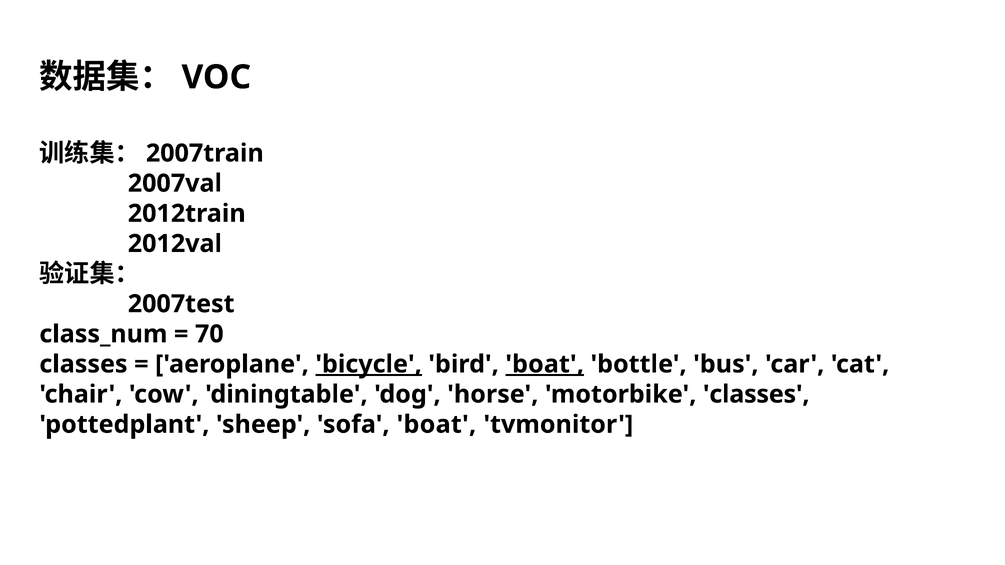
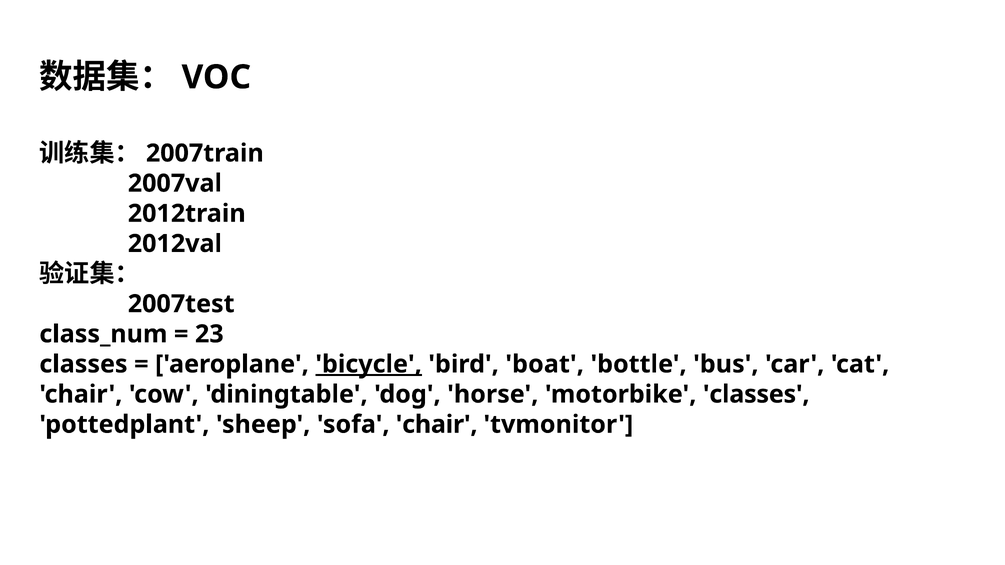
70: 70 -> 23
boat at (545, 364) underline: present -> none
sofa boat: boat -> chair
